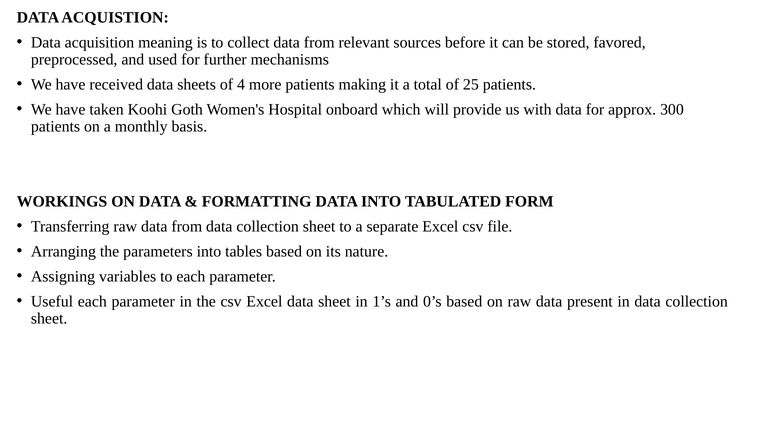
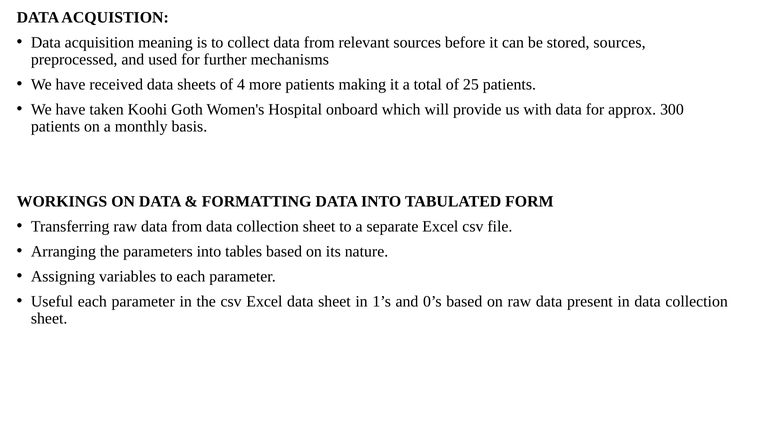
stored favored: favored -> sources
